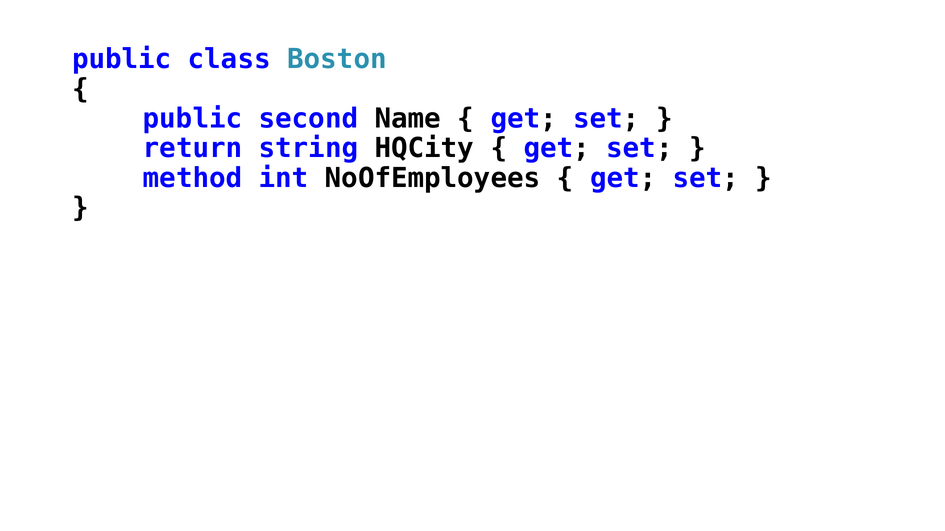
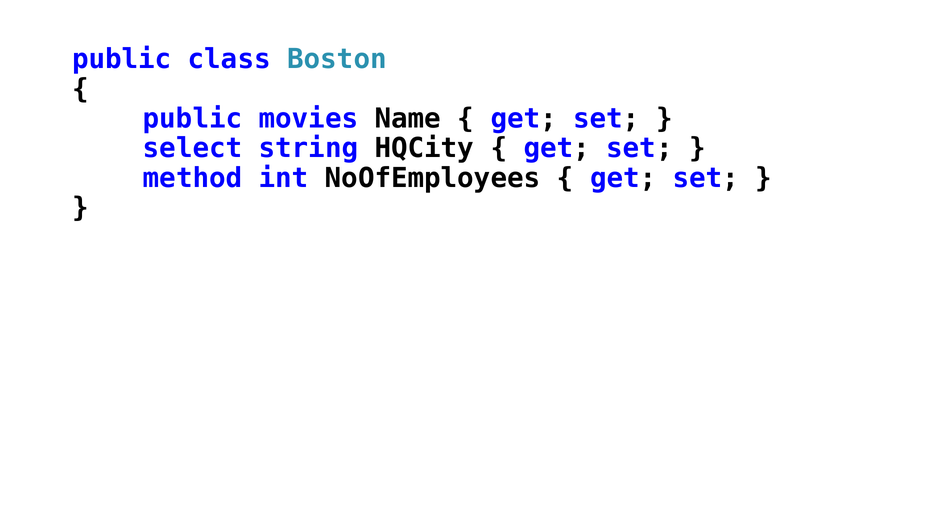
second: second -> movies
return: return -> select
